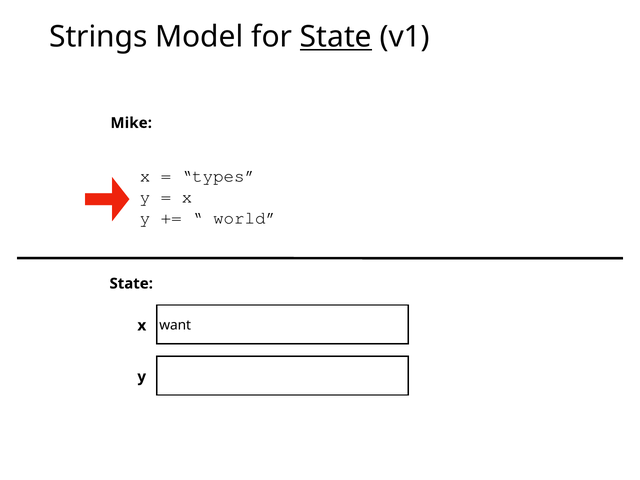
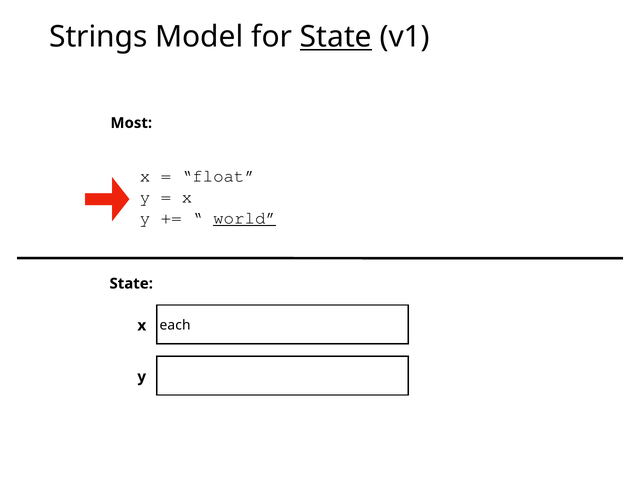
Mike: Mike -> Most
types: types -> float
world underline: none -> present
want: want -> each
